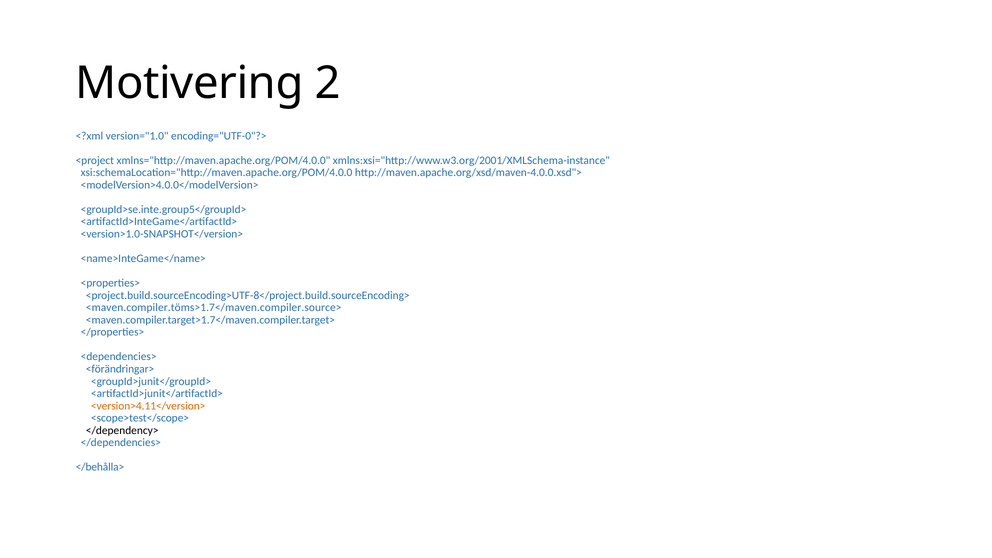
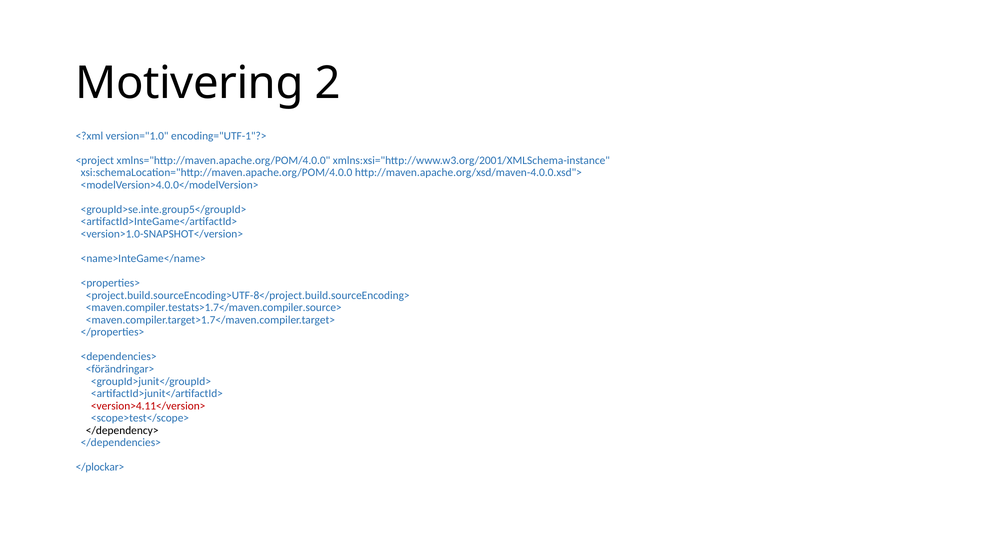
encoding="UTF-0"?>: encoding="UTF-0"?> -> encoding="UTF-1"?>
<maven.compiler.töms>1.7</maven.compiler.source>: <maven.compiler.töms>1.7</maven.compiler.source> -> <maven.compiler.testats>1.7</maven.compiler.source>
<version>4.11</version> colour: orange -> red
</behålla>: </behålla> -> </plockar>
